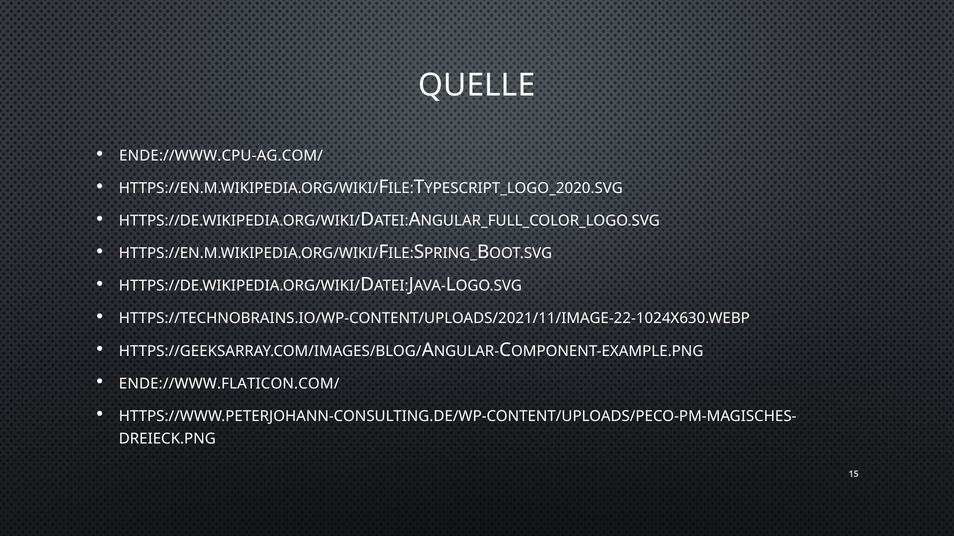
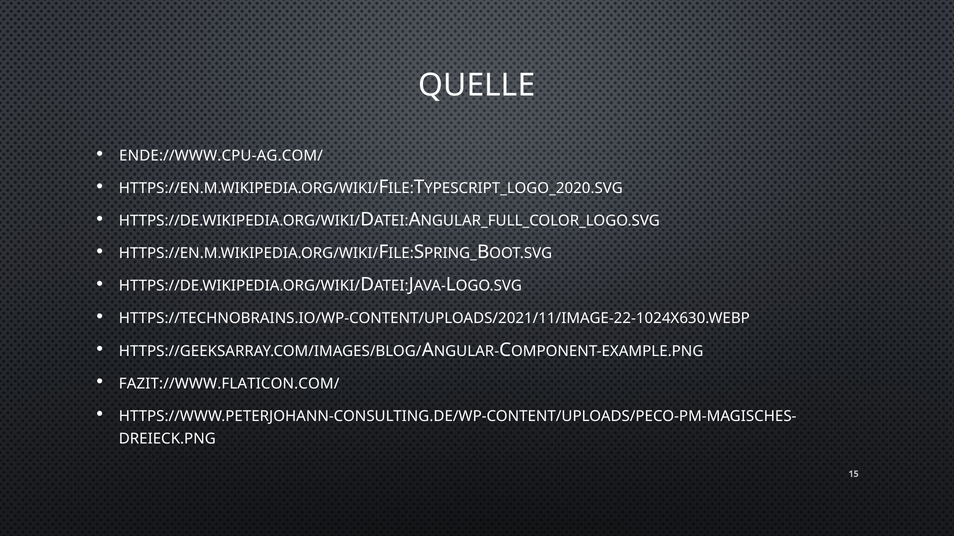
ENDE://WWW.FLATICON.COM/: ENDE://WWW.FLATICON.COM/ -> FAZIT://WWW.FLATICON.COM/
